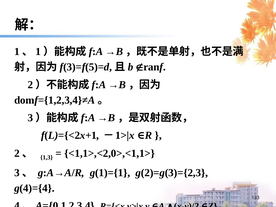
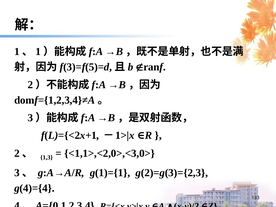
<1,1>,<2,0>,<1,1>: <1,1>,<2,0>,<1,1> -> <1,1>,<2,0>,<3,0>
